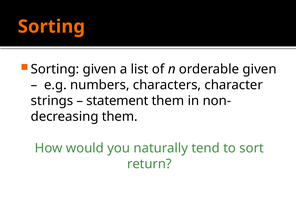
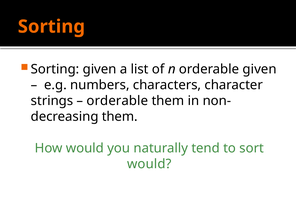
statement at (117, 101): statement -> orderable
return at (149, 164): return -> would
